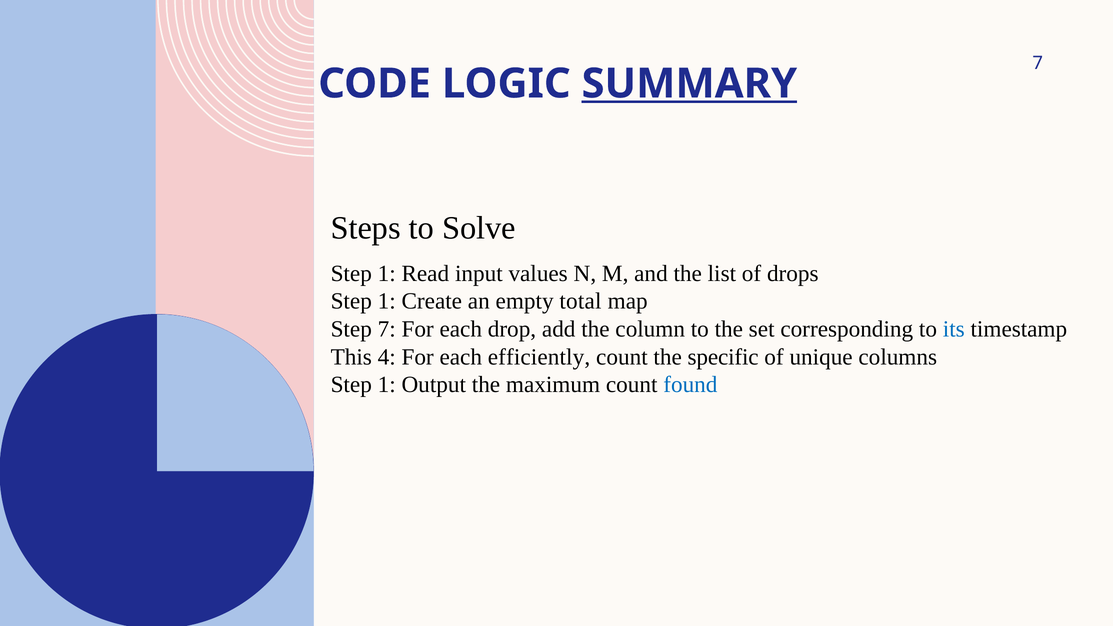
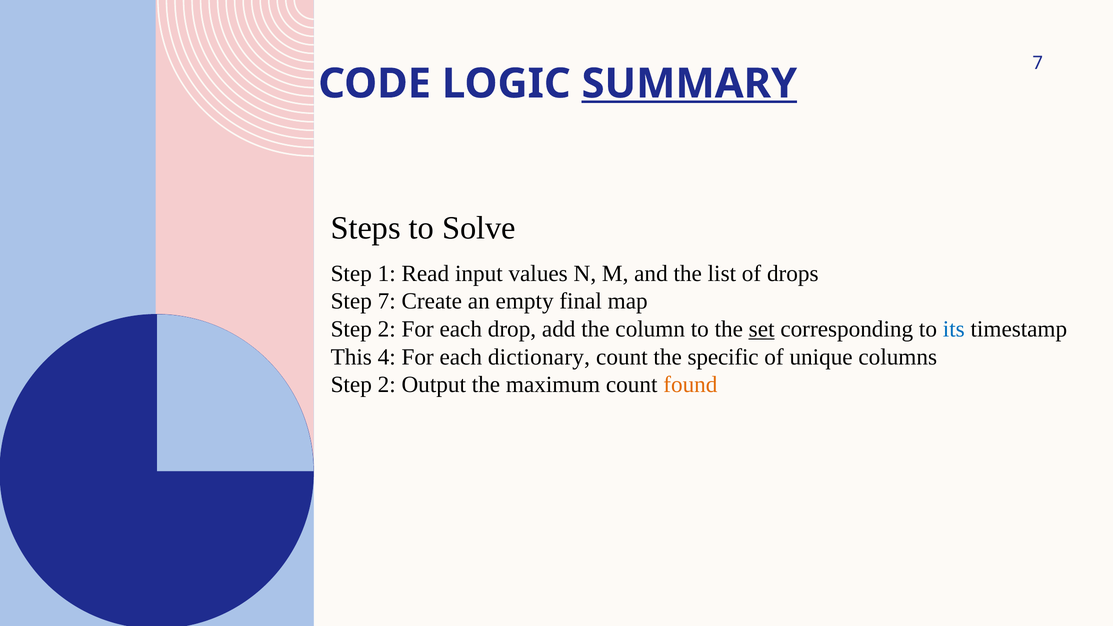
1 at (387, 301): 1 -> 7
total: total -> final
7 at (387, 329): 7 -> 2
set underline: none -> present
efficiently: efficiently -> dictionary
1 at (387, 385): 1 -> 2
found colour: blue -> orange
